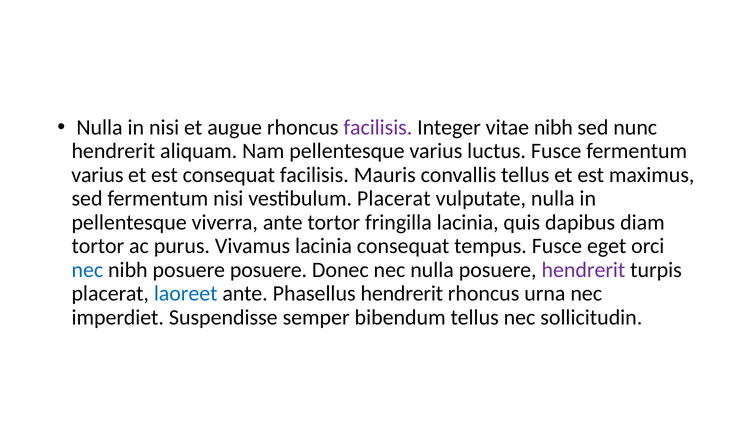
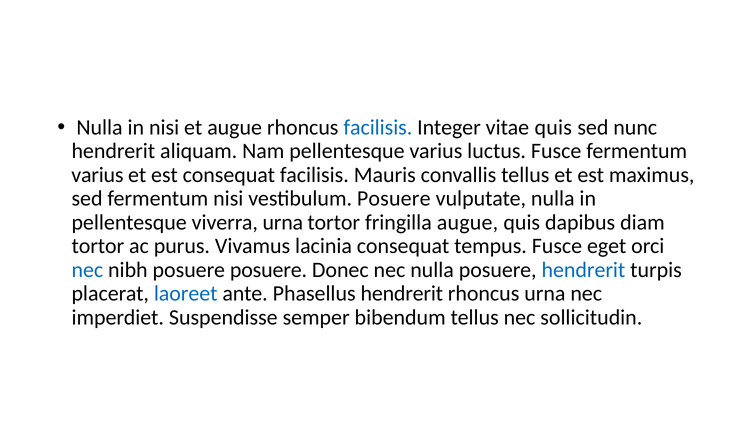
facilisis at (378, 127) colour: purple -> blue
vitae nibh: nibh -> quis
vestibulum Placerat: Placerat -> Posuere
viverra ante: ante -> urna
fringilla lacinia: lacinia -> augue
hendrerit at (583, 270) colour: purple -> blue
